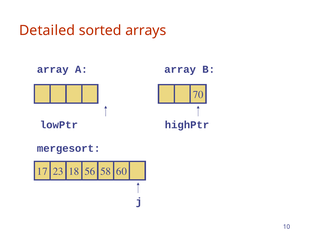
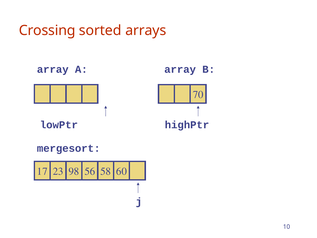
Detailed: Detailed -> Crossing
18: 18 -> 98
